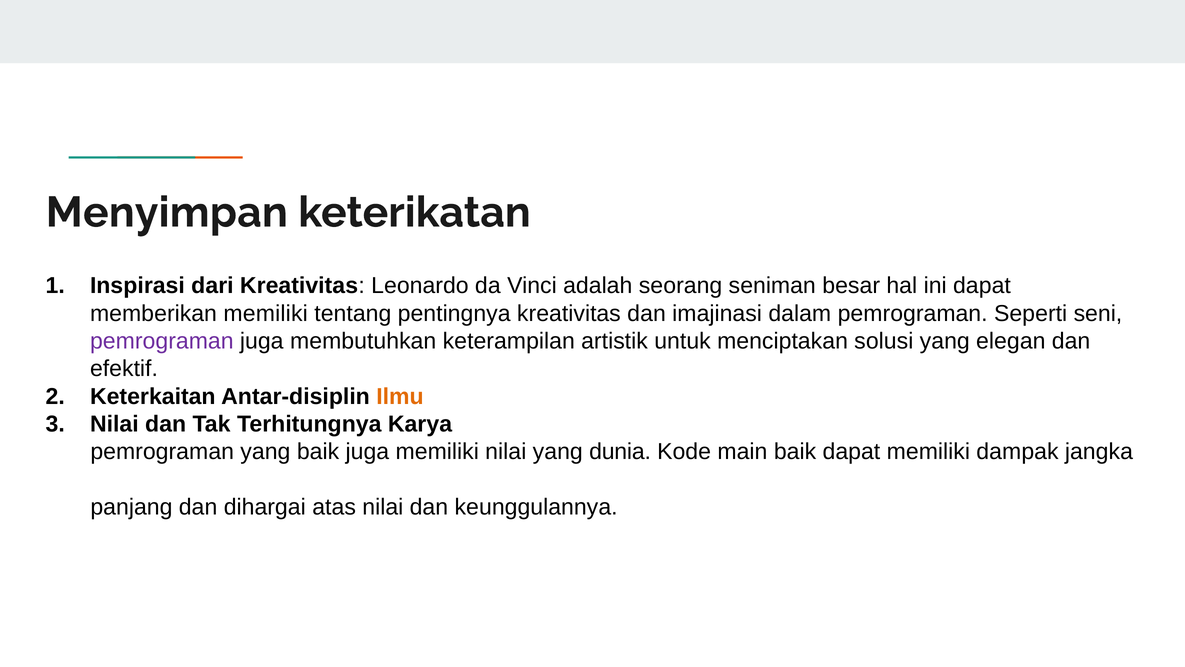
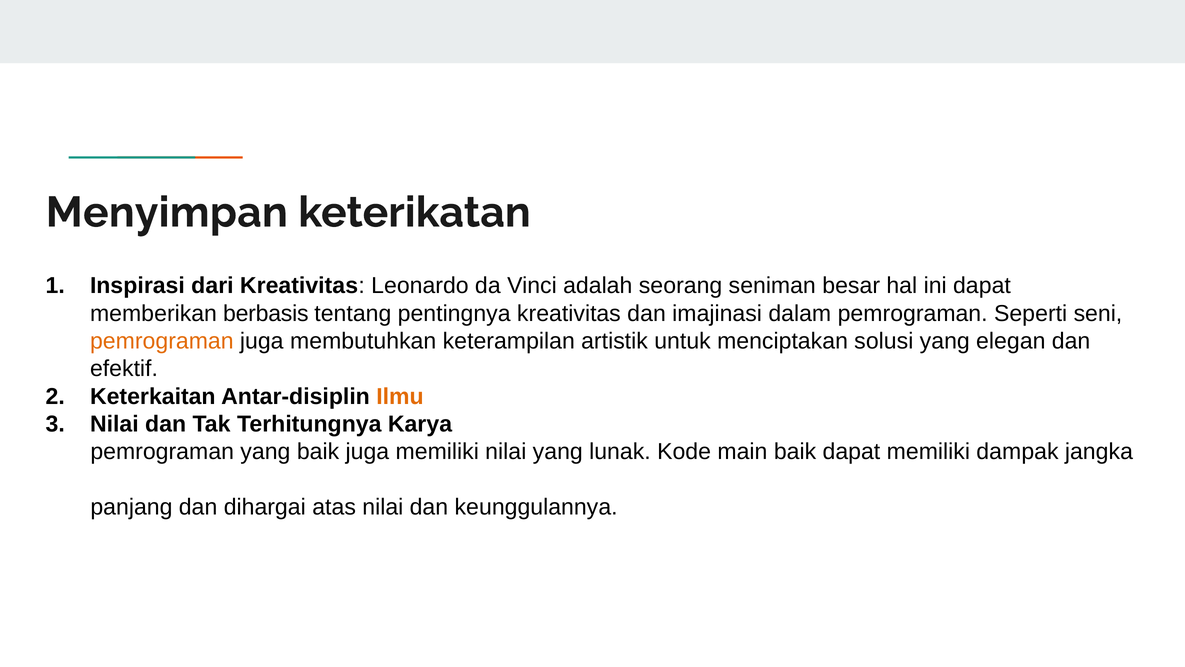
memberikan memiliki: memiliki -> berbasis
pemrograman at (162, 341) colour: purple -> orange
dunia: dunia -> lunak
